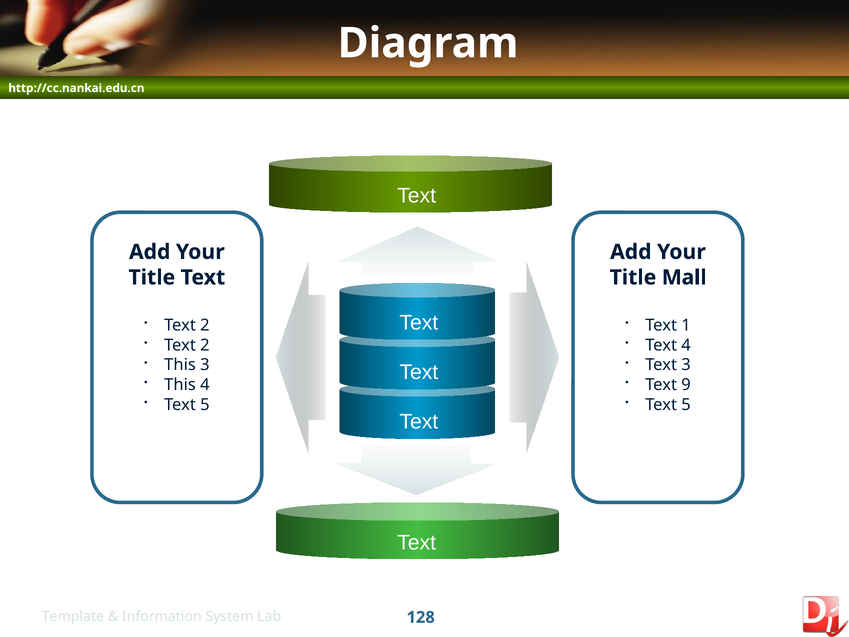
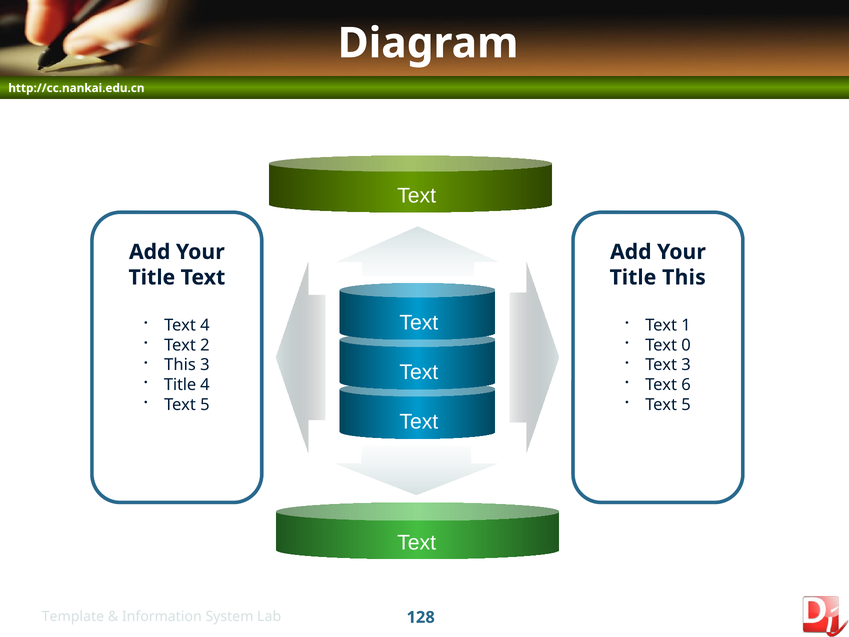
Title Mall: Mall -> This
2 at (205, 325): 2 -> 4
Text 4: 4 -> 0
This at (180, 385): This -> Title
9: 9 -> 6
